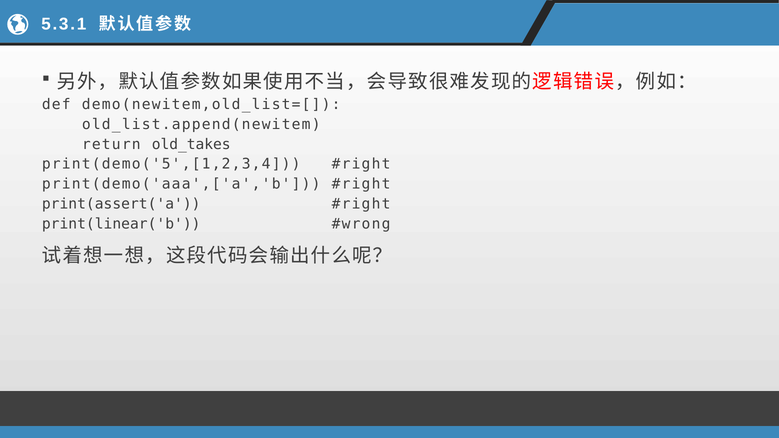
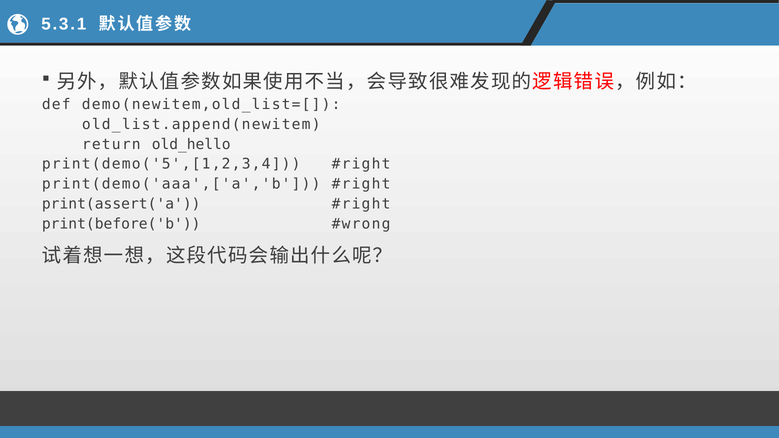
old_takes: old_takes -> old_hello
print(linear('b: print(linear('b -> print(before('b
